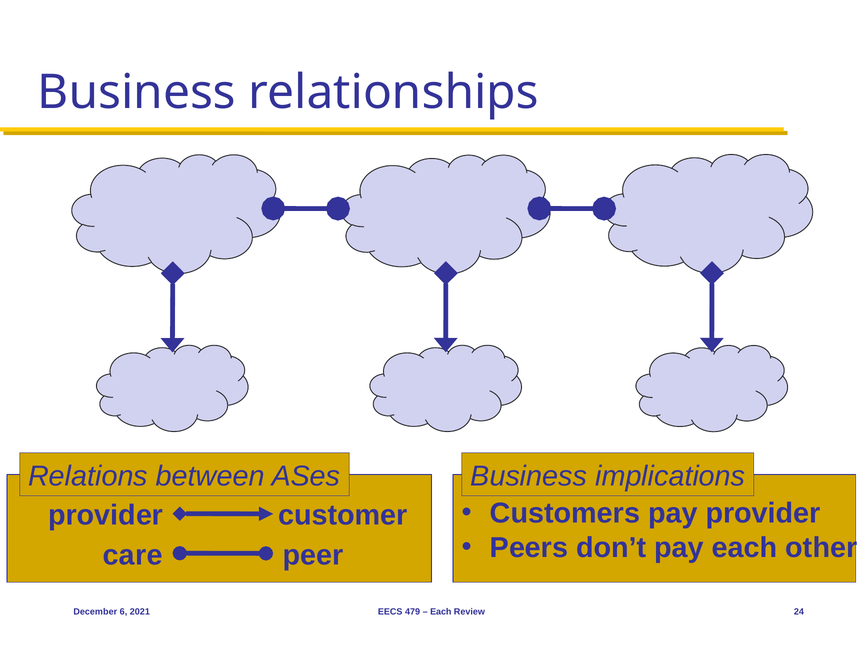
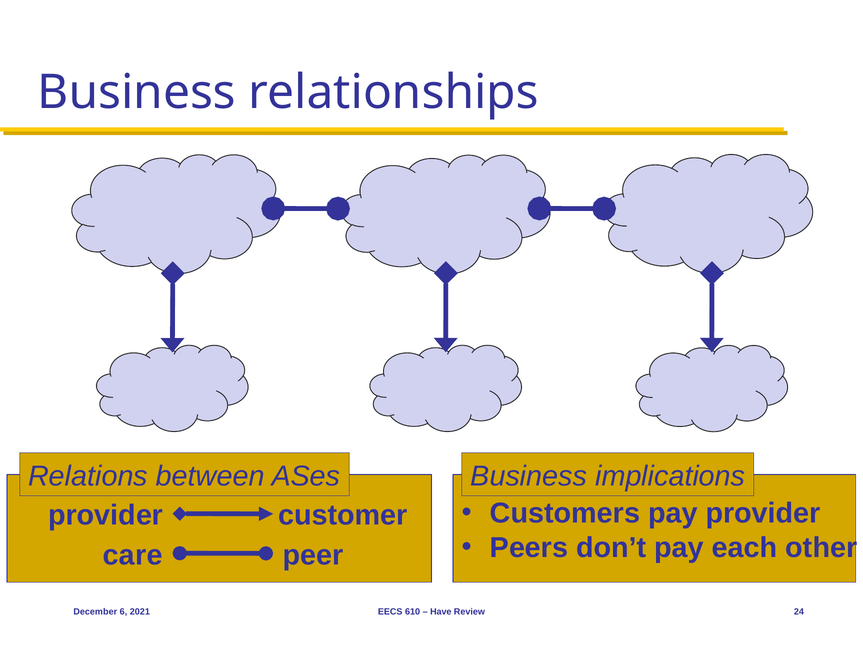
479: 479 -> 610
Each at (441, 612): Each -> Have
